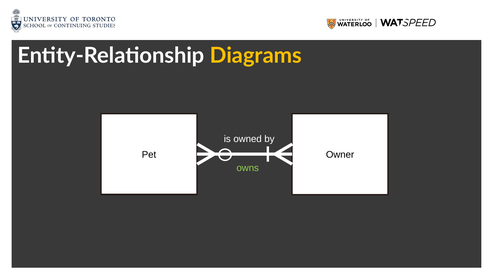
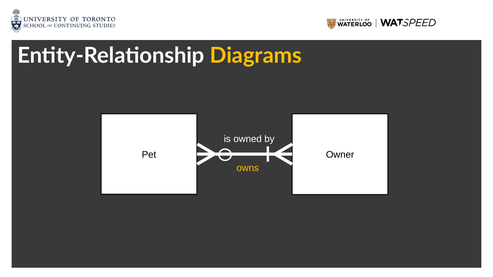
owns colour: light green -> yellow
